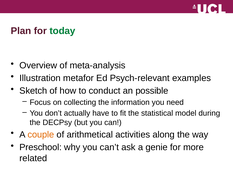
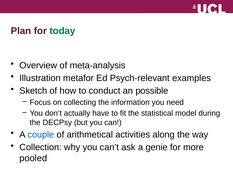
couple colour: orange -> blue
Preschool: Preschool -> Collection
related: related -> pooled
